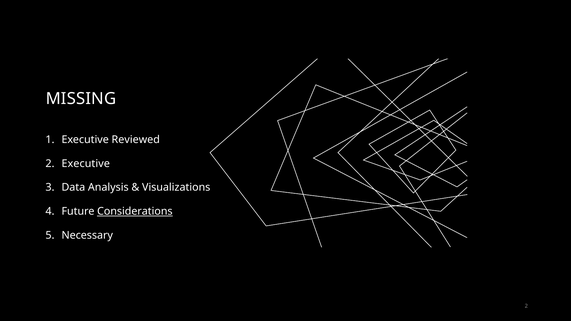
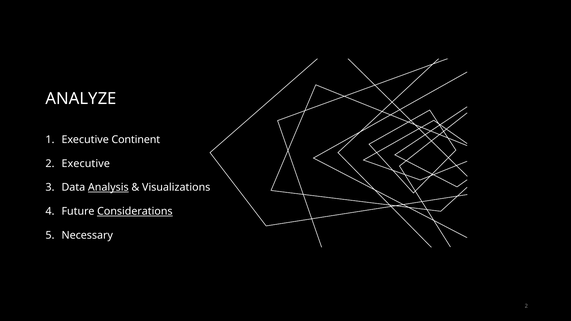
MISSING: MISSING -> ANALYZE
Reviewed: Reviewed -> Continent
Analysis underline: none -> present
